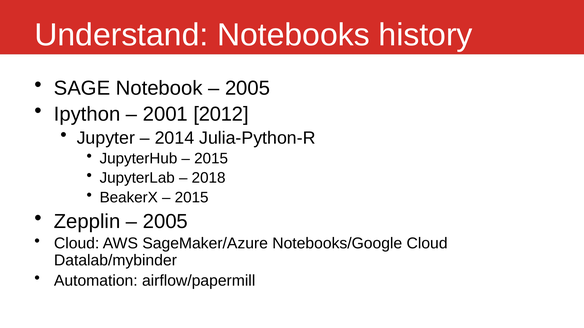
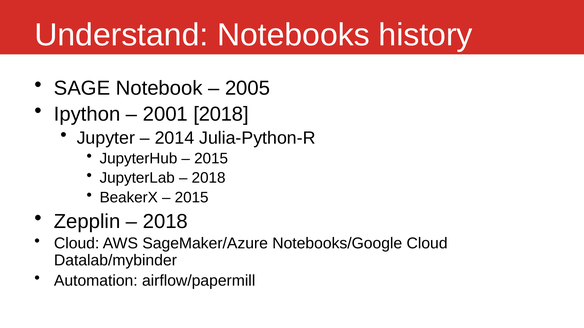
2001 2012: 2012 -> 2018
2005 at (165, 222): 2005 -> 2018
